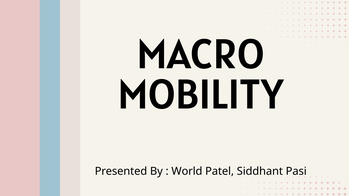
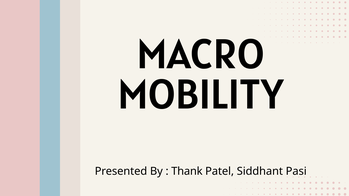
World: World -> Thank
